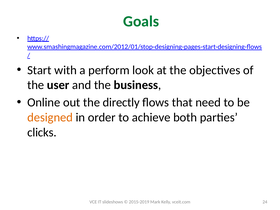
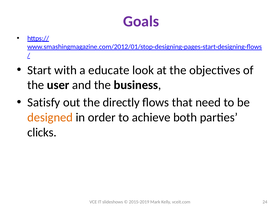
Goals colour: green -> purple
perform: perform -> educate
Online: Online -> Satisfy
